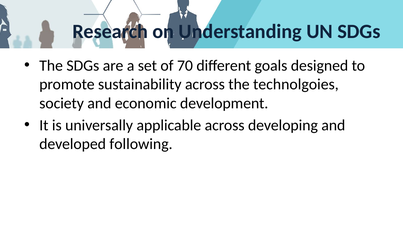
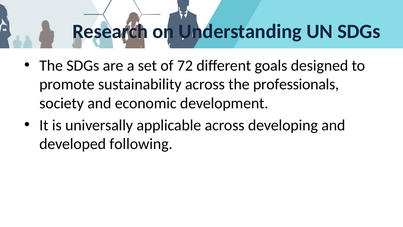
70: 70 -> 72
technolgoies: technolgoies -> professionals
